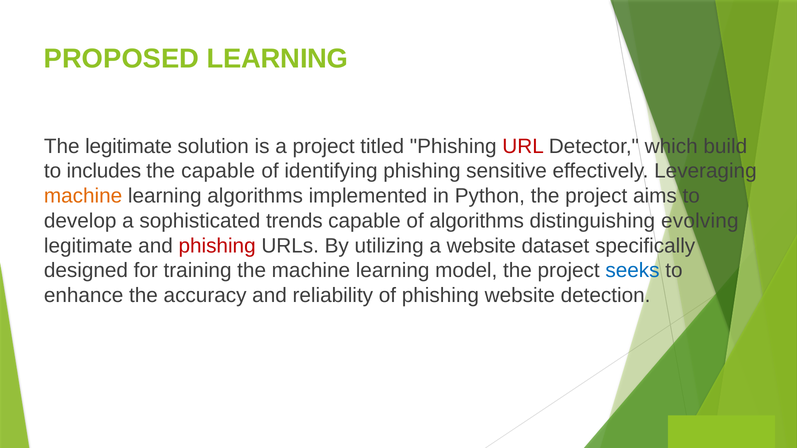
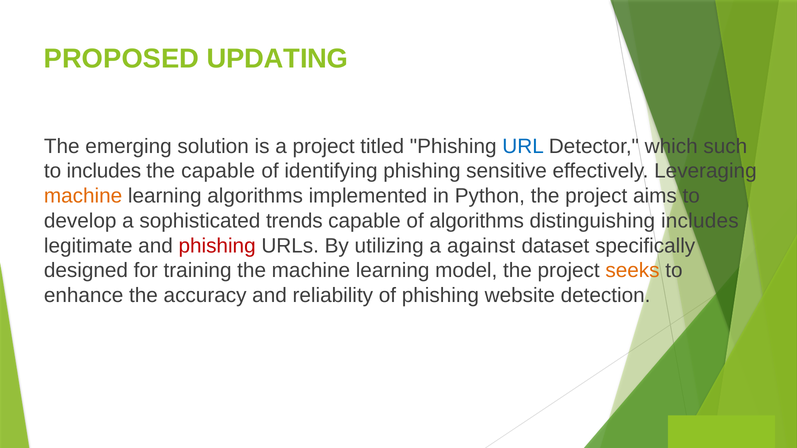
PROPOSED LEARNING: LEARNING -> UPDATING
The legitimate: legitimate -> emerging
URL colour: red -> blue
build: build -> such
distinguishing evolving: evolving -> includes
a website: website -> against
seeks colour: blue -> orange
